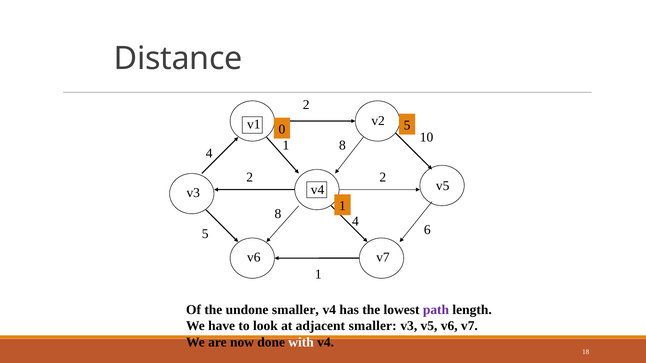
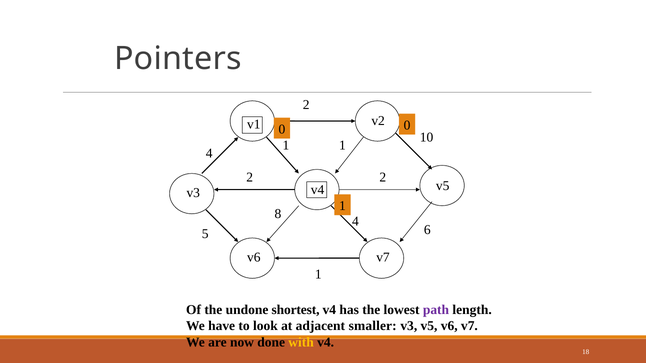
Distance: Distance -> Pointers
0 5: 5 -> 0
1 8: 8 -> 1
undone smaller: smaller -> shortest
with colour: white -> yellow
